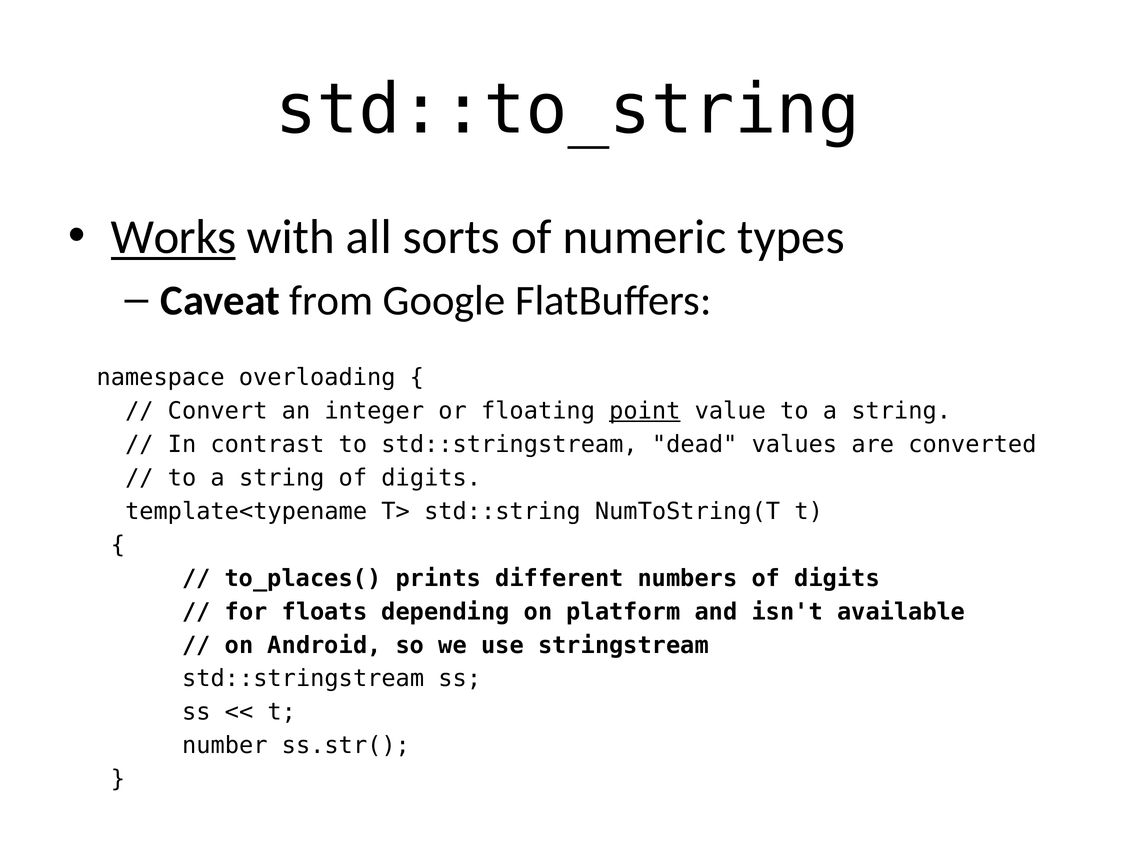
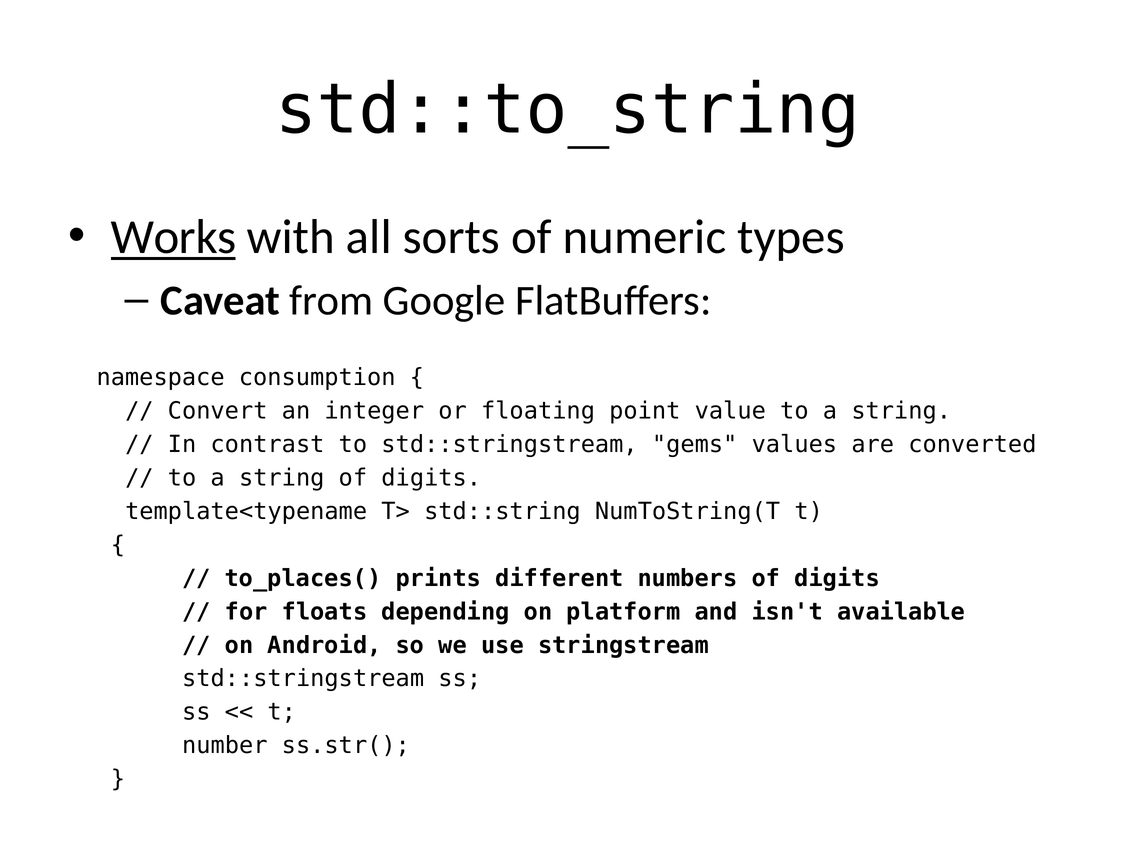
overloading: overloading -> consumption
point underline: present -> none
dead: dead -> gems
